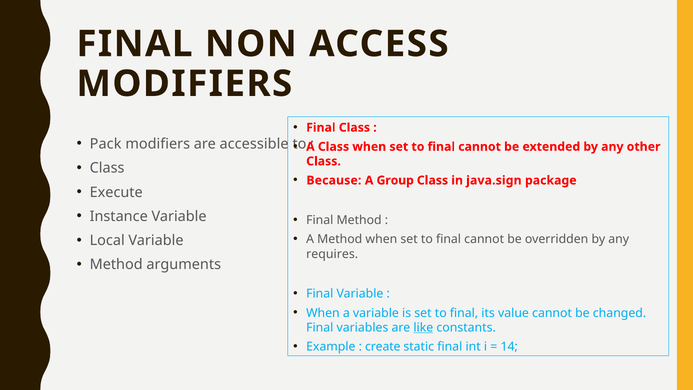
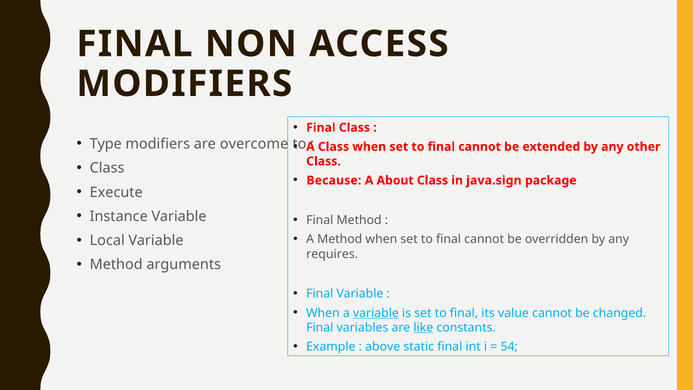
Pack: Pack -> Type
accessible: accessible -> overcome
Group: Group -> About
variable at (376, 313) underline: none -> present
create: create -> above
14: 14 -> 54
